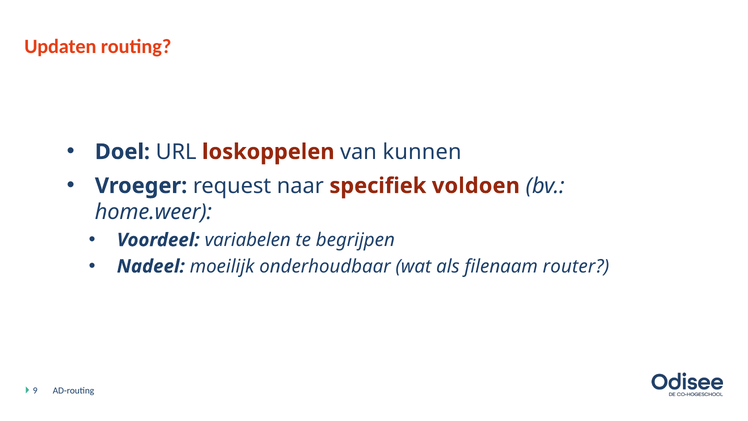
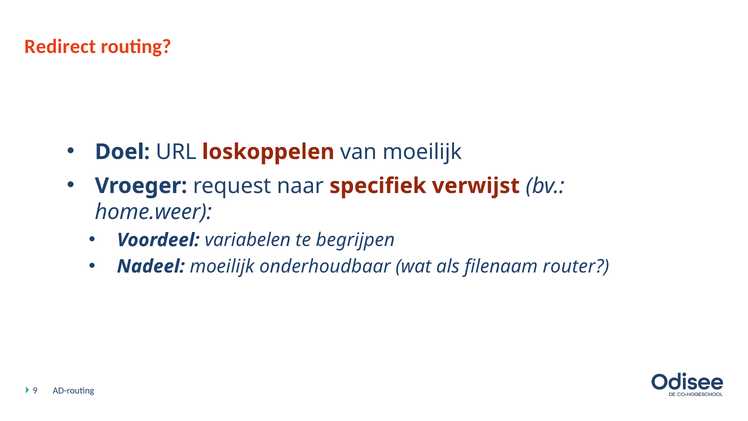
Updaten: Updaten -> Redirect
van kunnen: kunnen -> moeilijk
voldoen: voldoen -> verwijst
